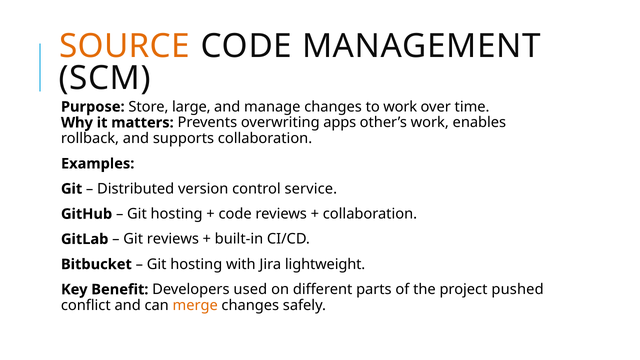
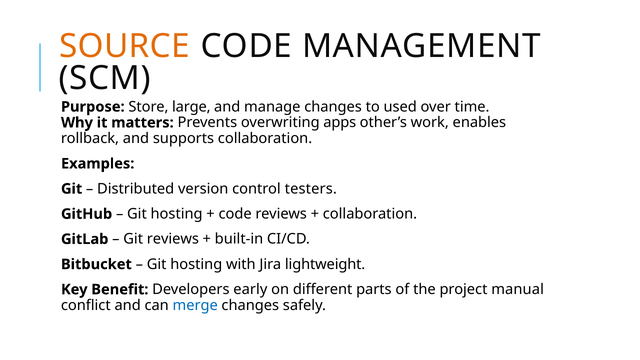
to work: work -> used
service: service -> testers
used: used -> early
pushed: pushed -> manual
merge colour: orange -> blue
